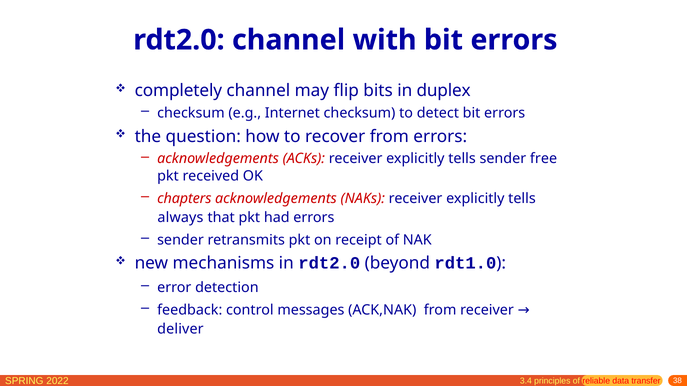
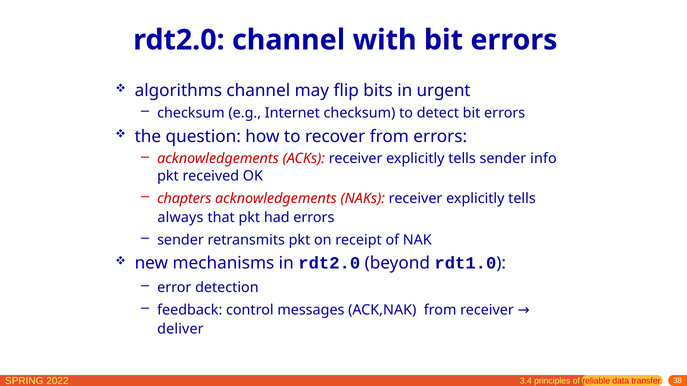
completely: completely -> algorithms
duplex: duplex -> urgent
free: free -> info
